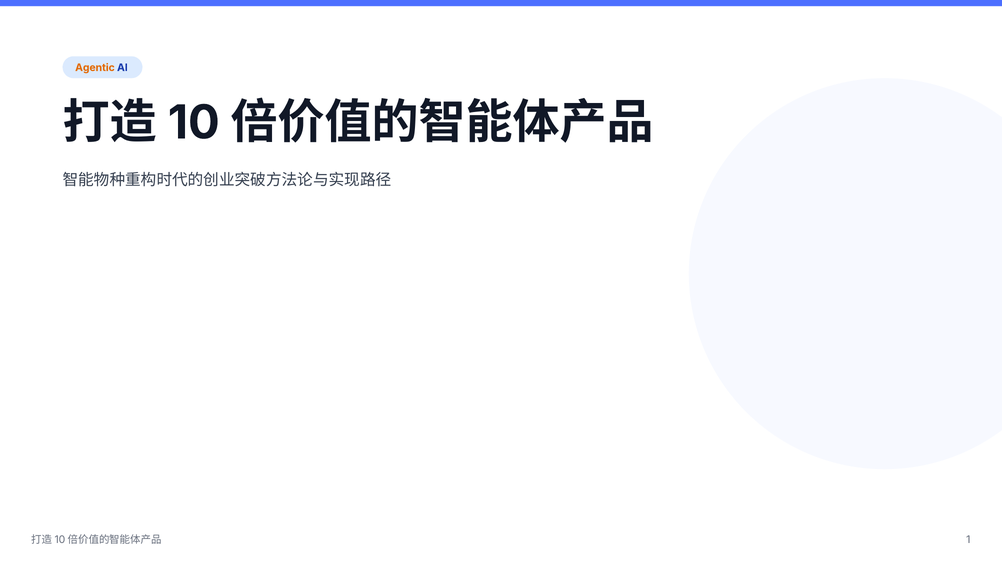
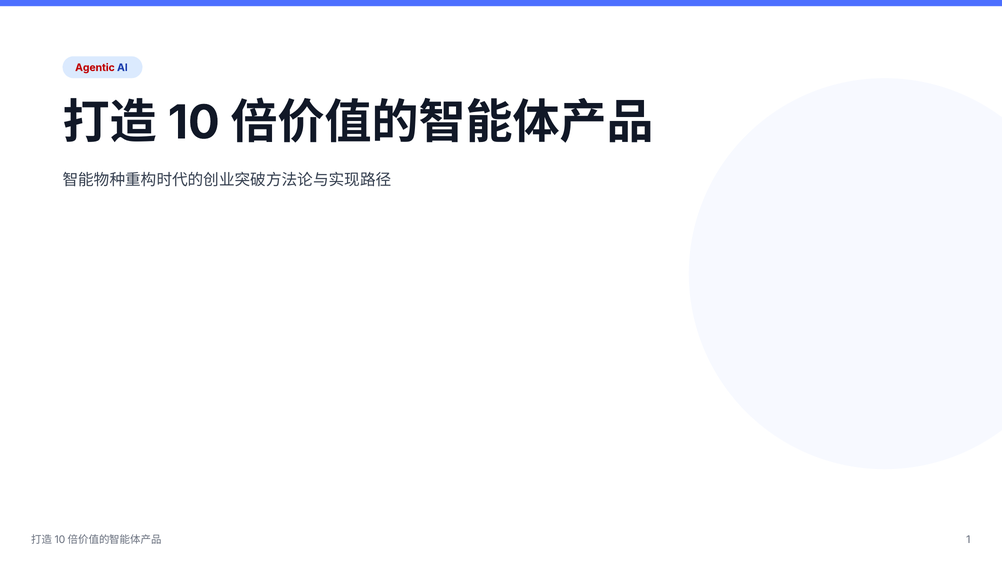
Agentic colour: orange -> red
